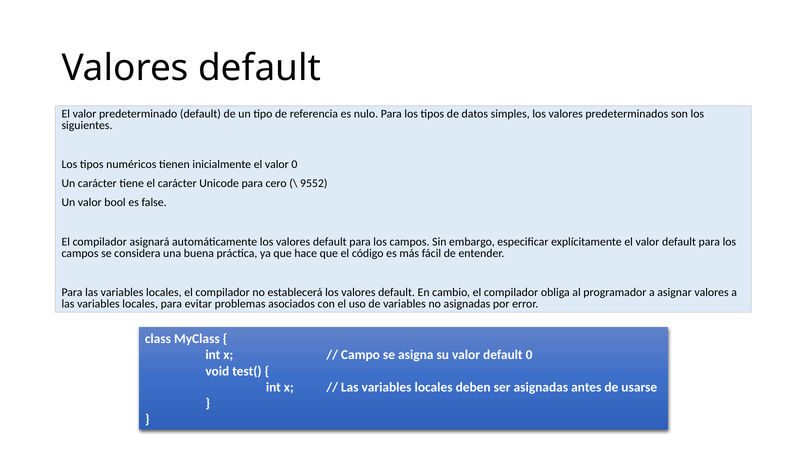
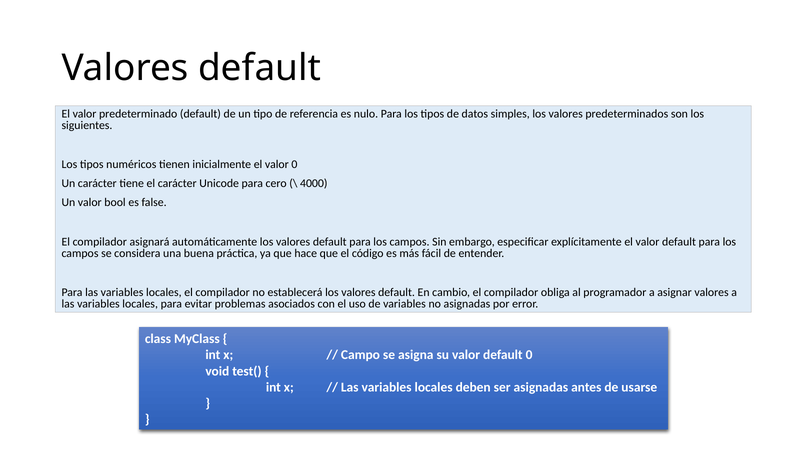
9552: 9552 -> 4000
